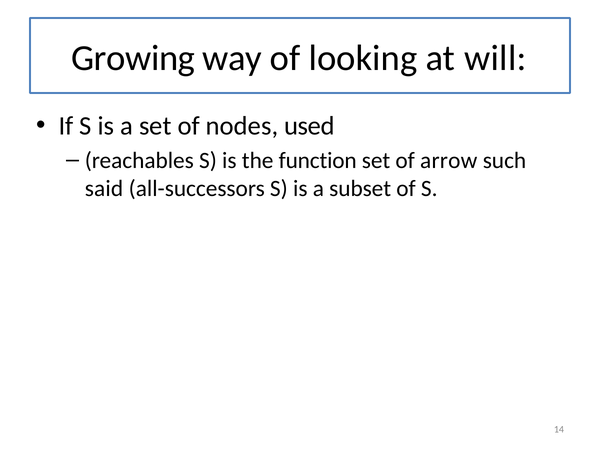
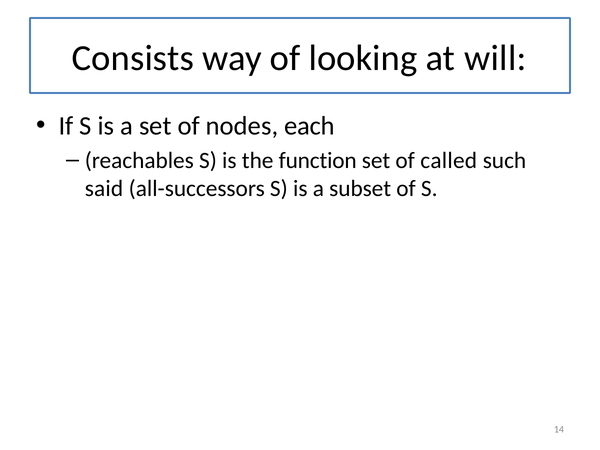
Growing: Growing -> Consists
used: used -> each
arrow: arrow -> called
